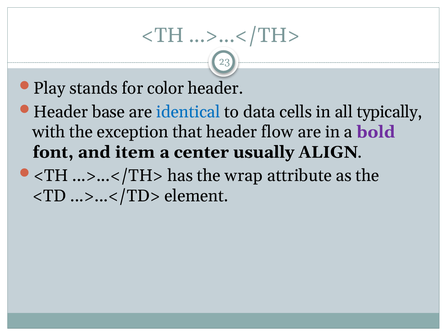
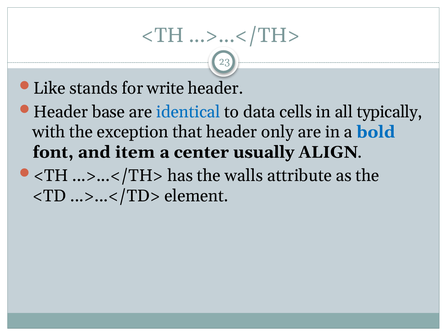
Play: Play -> Like
color: color -> write
flow: flow -> only
bold colour: purple -> blue
wrap: wrap -> walls
